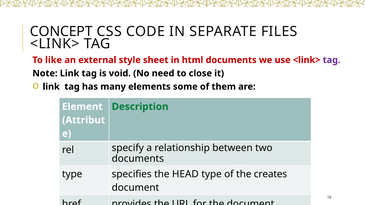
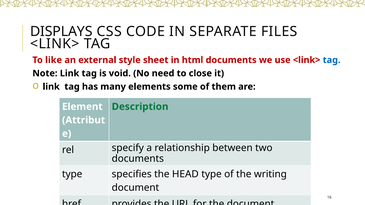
CONCEPT: CONCEPT -> DISPLAYS
tag at (332, 60) colour: purple -> blue
creates: creates -> writing
